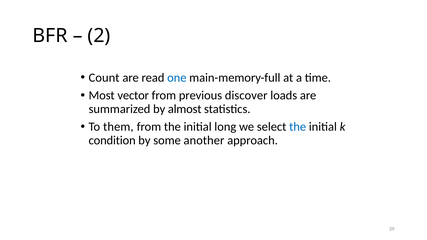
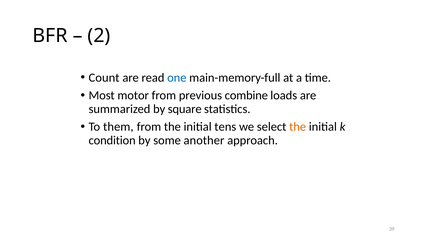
vector: vector -> motor
discover: discover -> combine
almost: almost -> square
long: long -> tens
the at (298, 127) colour: blue -> orange
